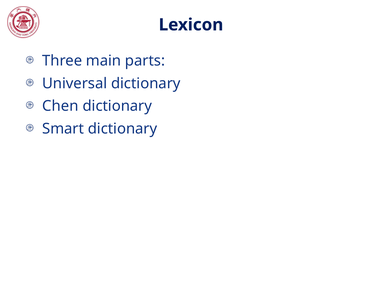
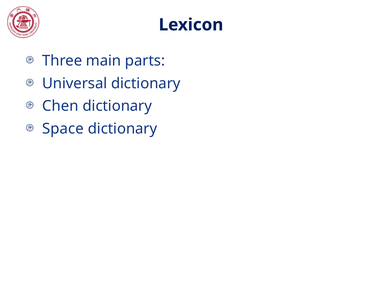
Smart: Smart -> Space
